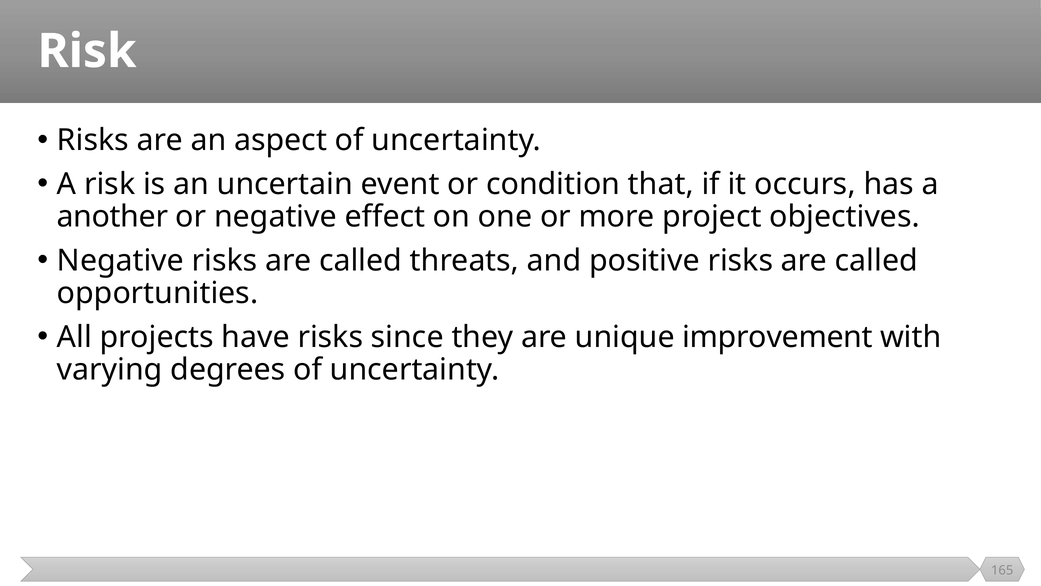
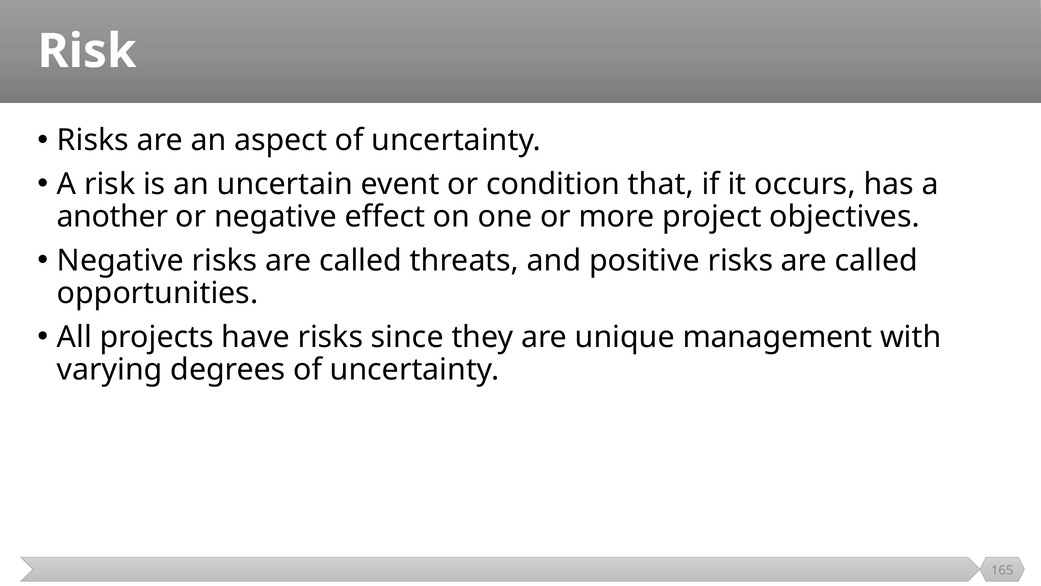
improvement: improvement -> management
